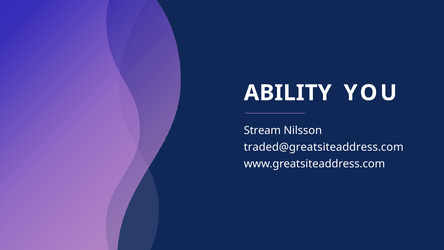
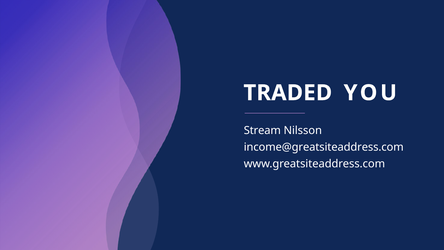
ABILITY: ABILITY -> TRADED
traded@greatsiteaddress.com: traded@greatsiteaddress.com -> income@greatsiteaddress.com
